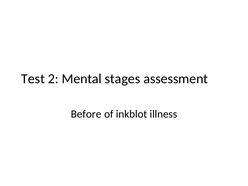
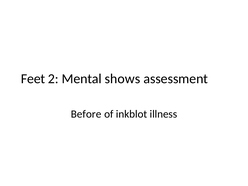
Test: Test -> Feet
stages: stages -> shows
